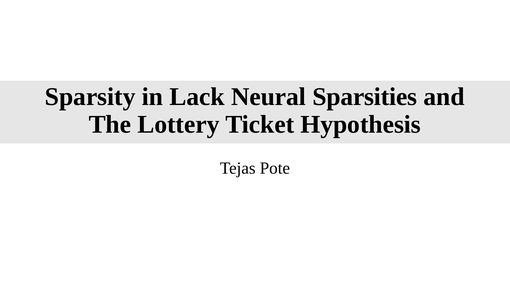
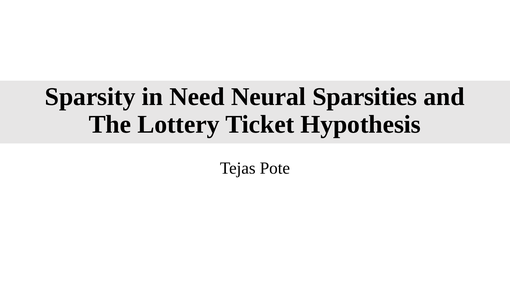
Lack: Lack -> Need
